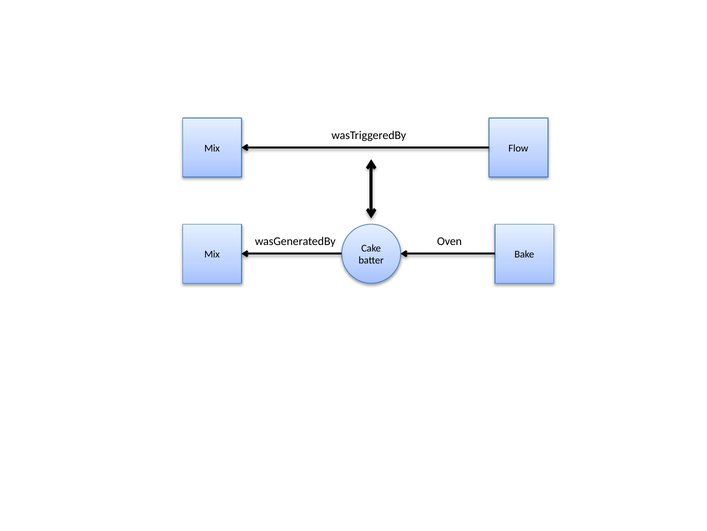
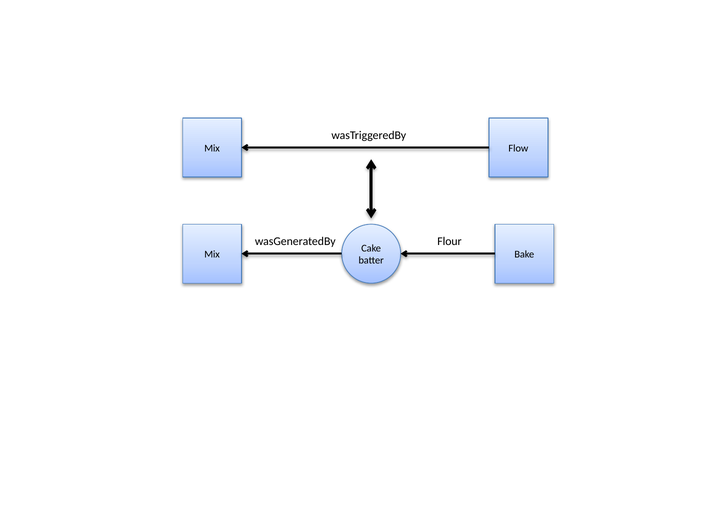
Oven: Oven -> Flour
